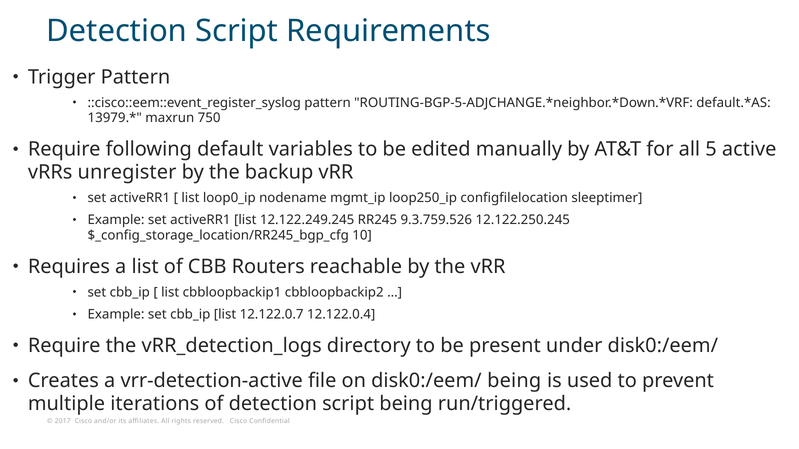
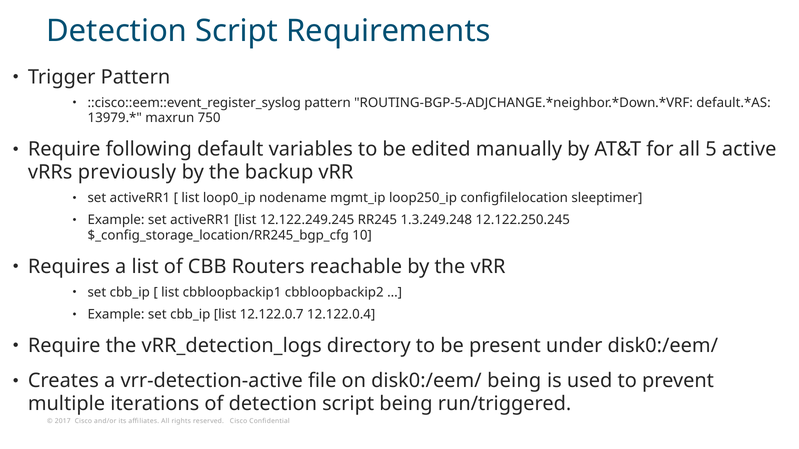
unregister: unregister -> previously
9.3.759.526: 9.3.759.526 -> 1.3.249.248
